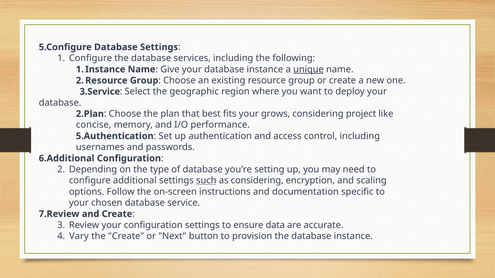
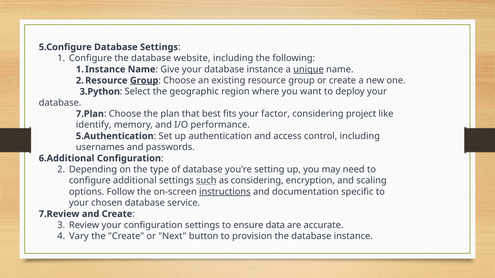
services: services -> website
Group at (144, 81) underline: none -> present
3.Service: 3.Service -> 3.Python
2.Plan: 2.Plan -> 7.Plan
grows: grows -> factor
concise: concise -> identify
instructions underline: none -> present
